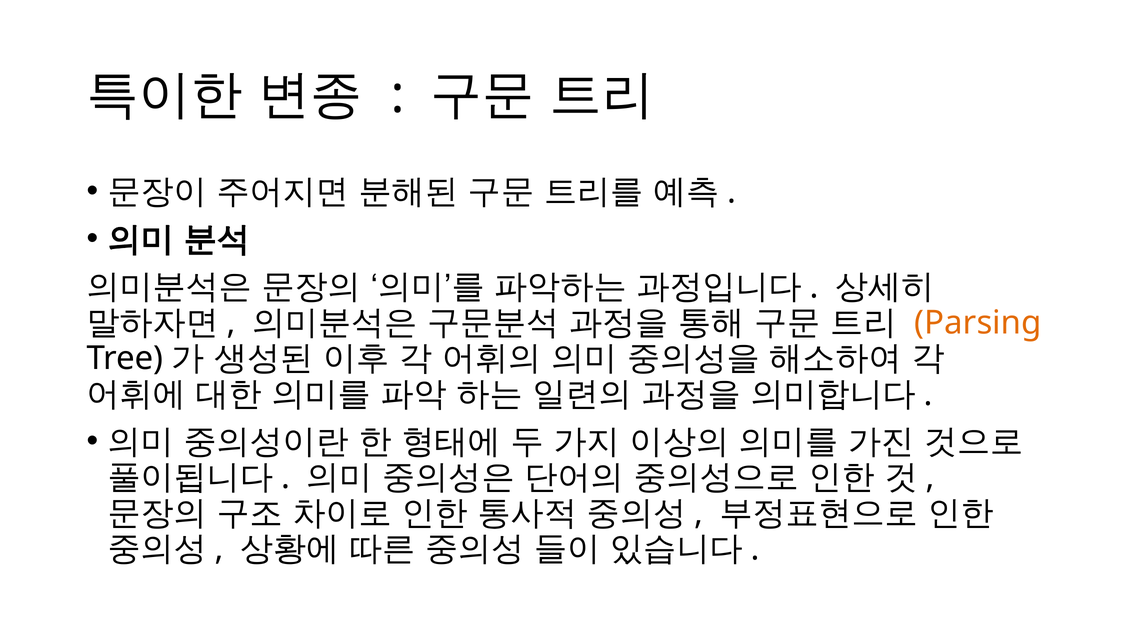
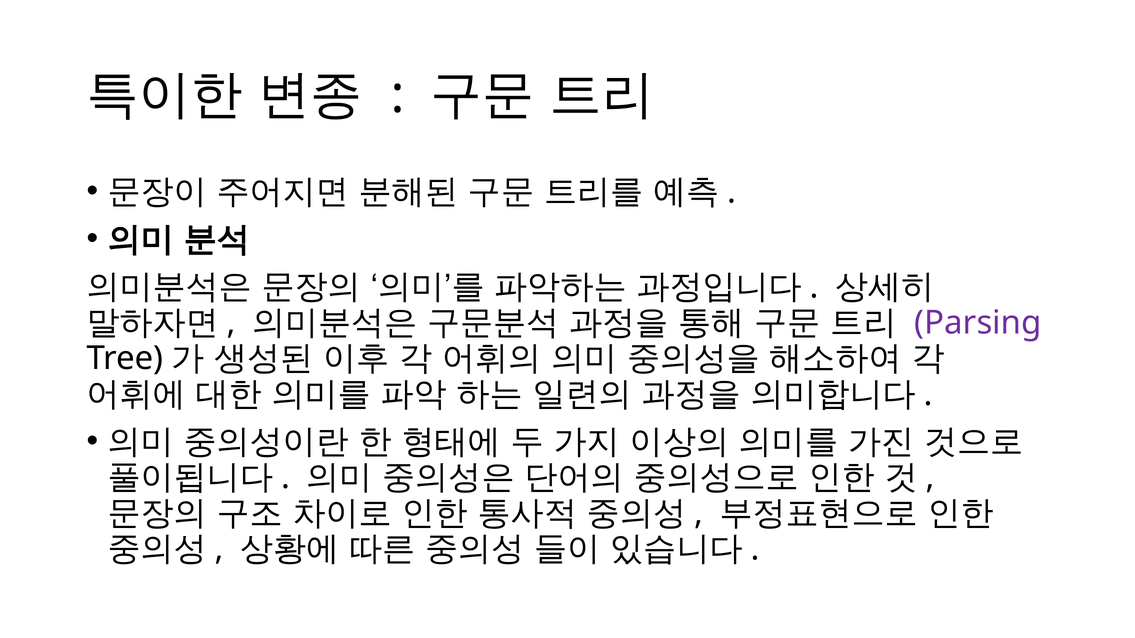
Parsing colour: orange -> purple
